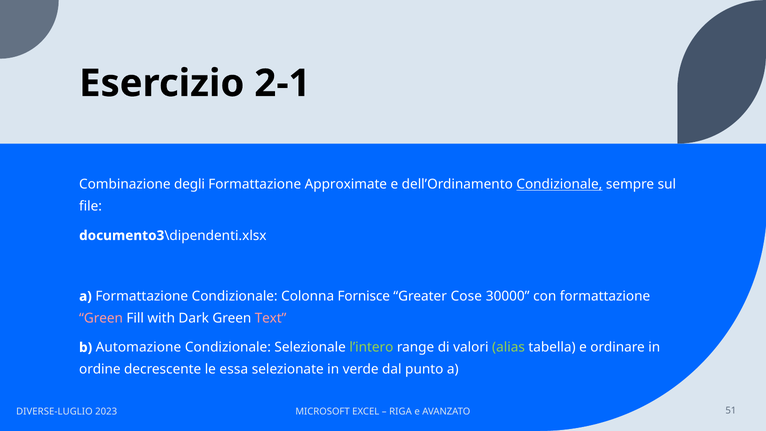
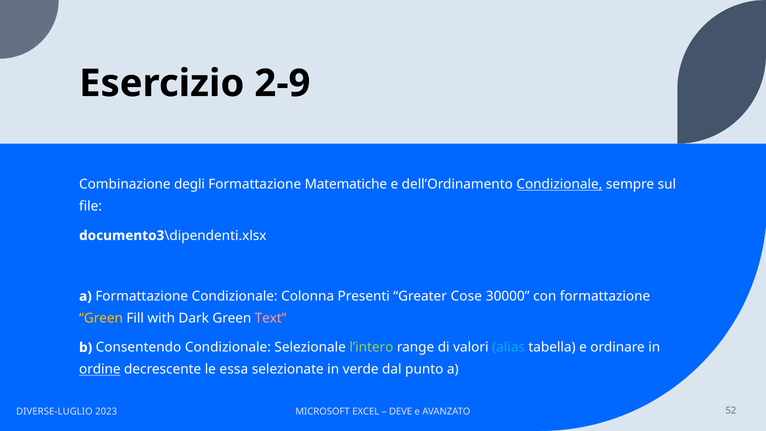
2-1: 2-1 -> 2-9
Approximate: Approximate -> Matematiche
Fornisce: Fornisce -> Presenti
Green at (101, 318) colour: pink -> yellow
Automazione: Automazione -> Consentendo
alias colour: light green -> light blue
ordine underline: none -> present
RIGA: RIGA -> DEVE
51: 51 -> 52
